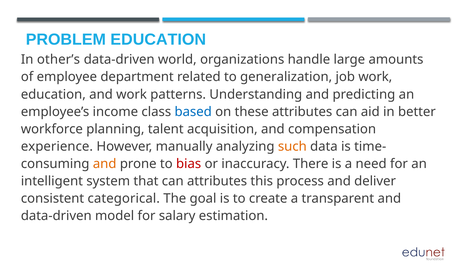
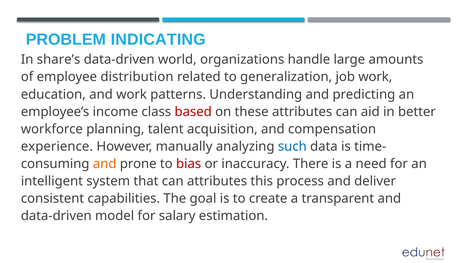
PROBLEM EDUCATION: EDUCATION -> INDICATING
other’s: other’s -> share’s
department: department -> distribution
based colour: blue -> red
such colour: orange -> blue
categorical: categorical -> capabilities
